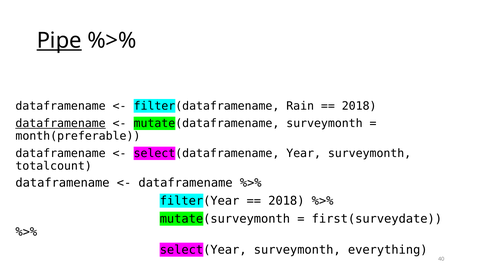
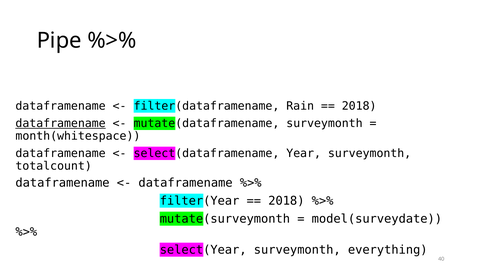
Pipe underline: present -> none
month(preferable: month(preferable -> month(whitespace
first(surveydate: first(surveydate -> model(surveydate
